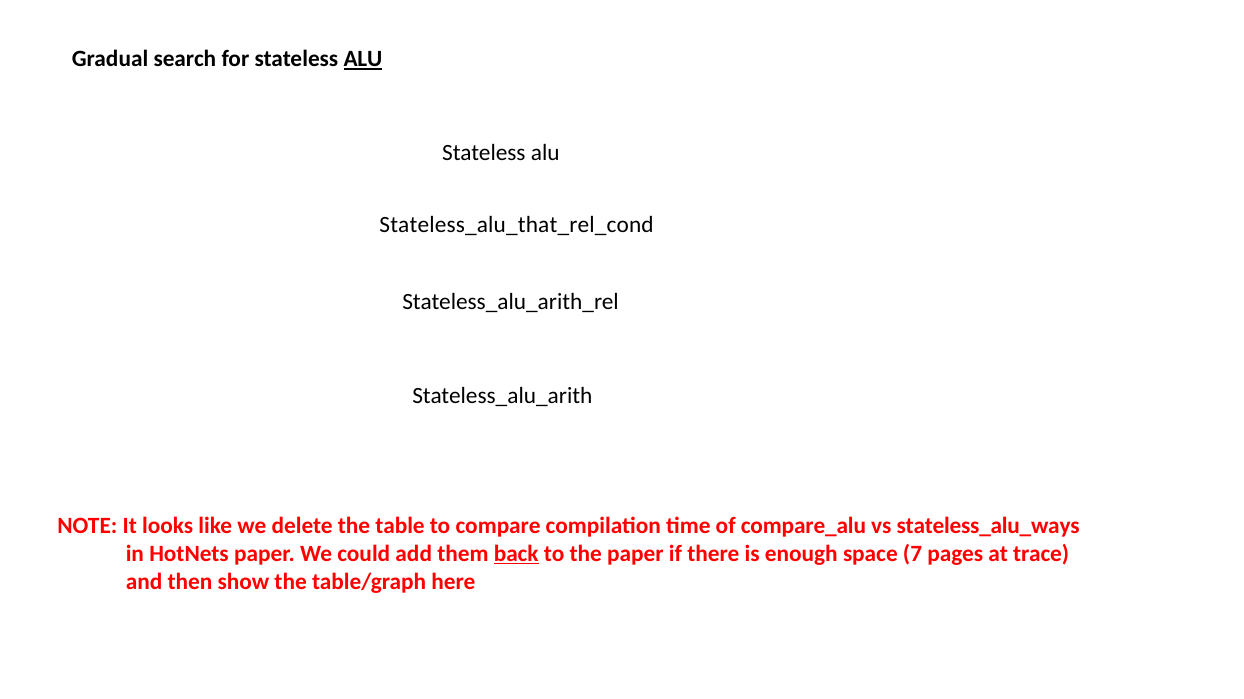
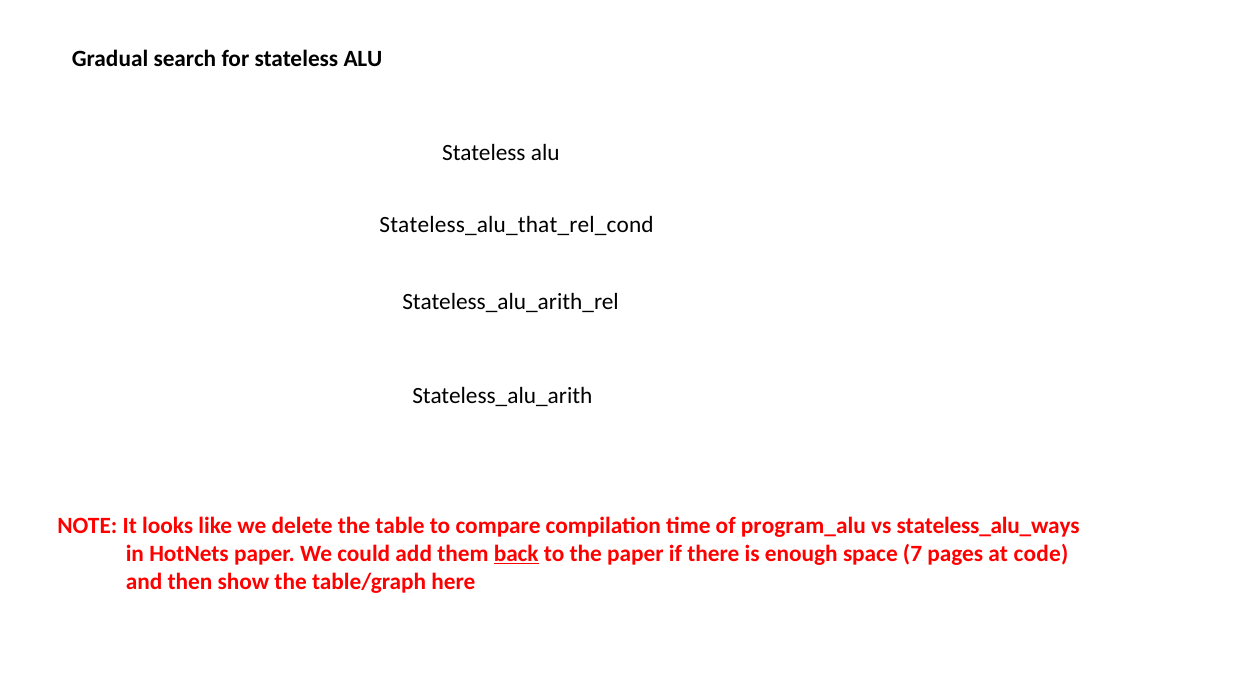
ALU at (363, 59) underline: present -> none
compare_alu: compare_alu -> program_alu
trace: trace -> code
